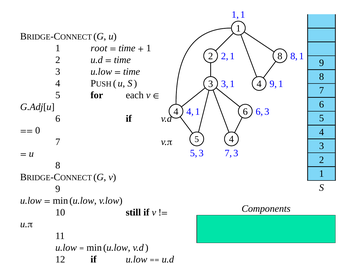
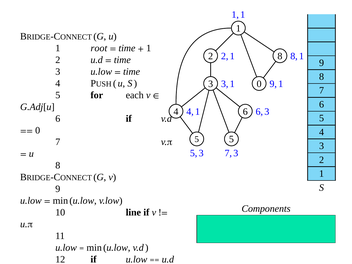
3 4: 4 -> 0
4 at (231, 139): 4 -> 5
still: still -> line
